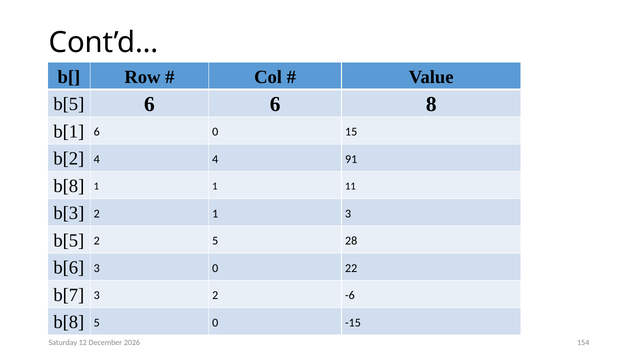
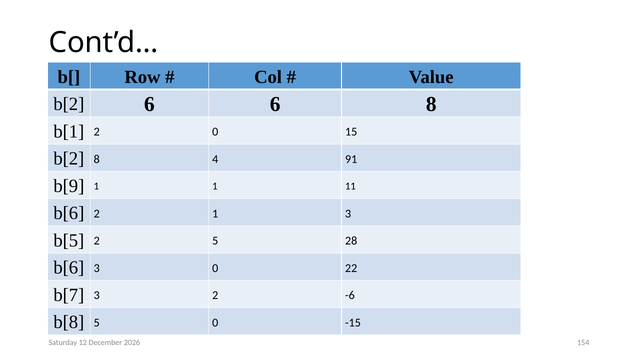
b[5 at (69, 104): b[5 -> b[2
b[1 6: 6 -> 2
b[2 4: 4 -> 8
b[8 at (69, 186): b[8 -> b[9
b[3 at (69, 213): b[3 -> b[6
